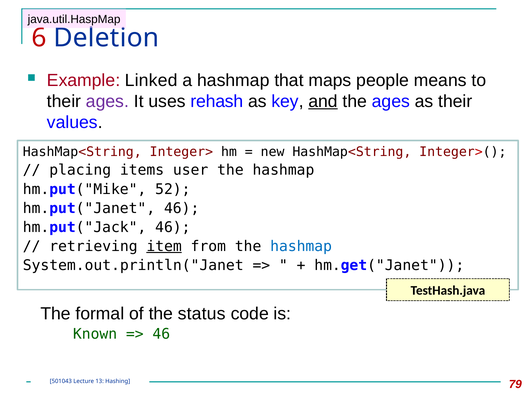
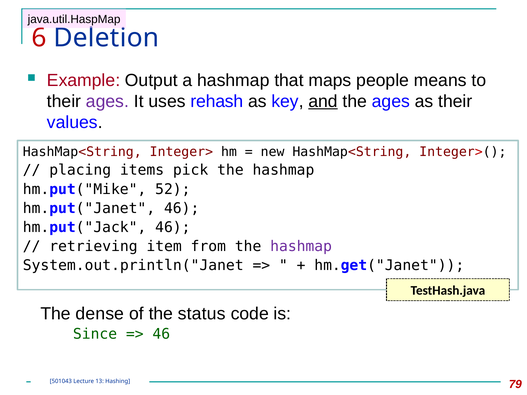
Linked: Linked -> Output
user: user -> pick
item underline: present -> none
hashmap at (301, 246) colour: blue -> purple
formal: formal -> dense
Known: Known -> Since
